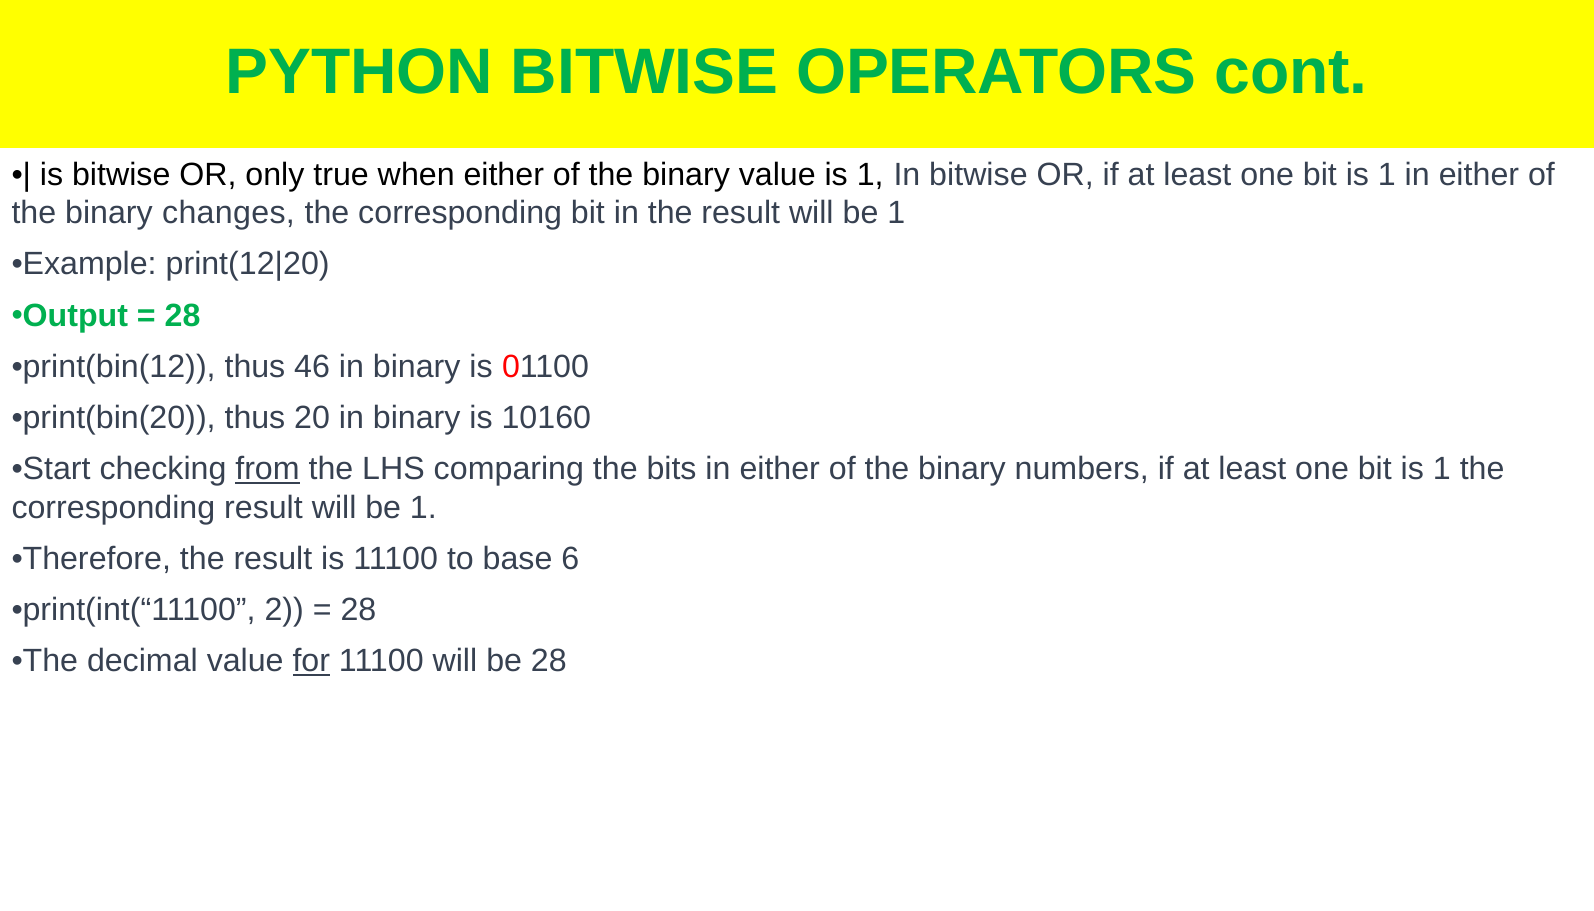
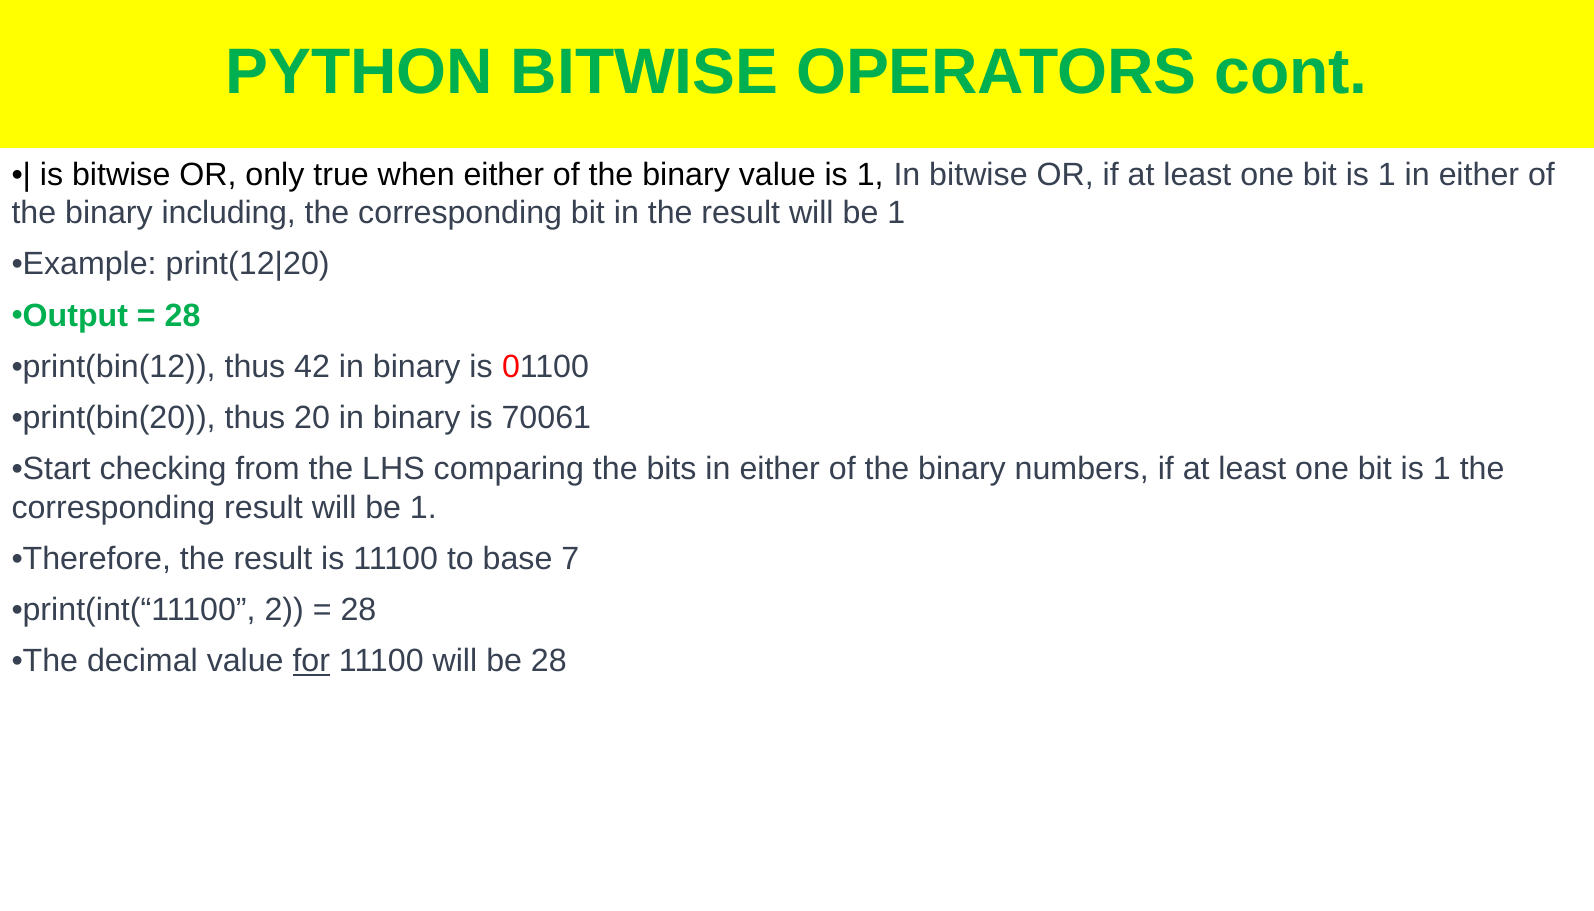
changes: changes -> including
46: 46 -> 42
10160: 10160 -> 70061
from underline: present -> none
6: 6 -> 7
